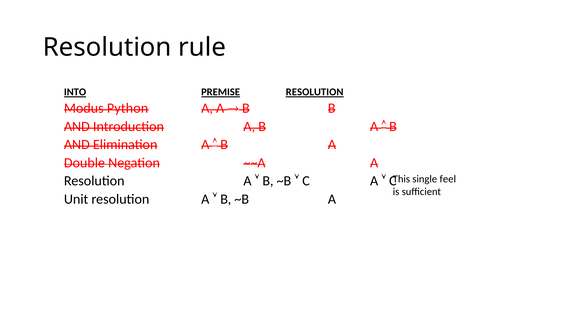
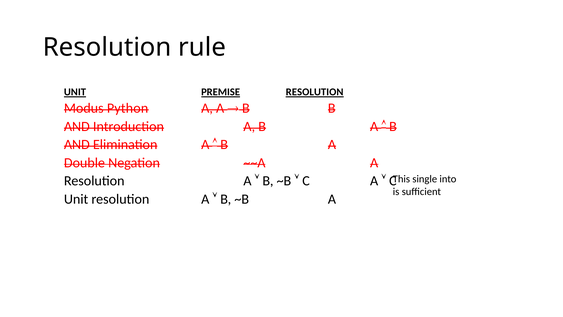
INTO at (75, 92): INTO -> UNIT
feel: feel -> into
